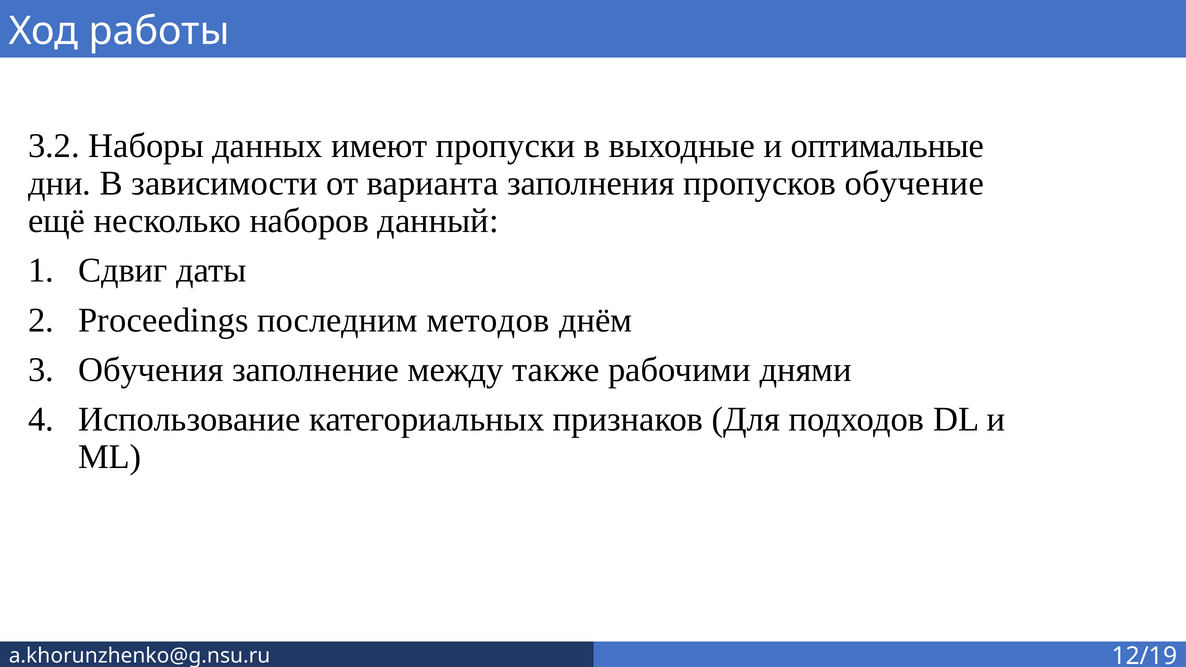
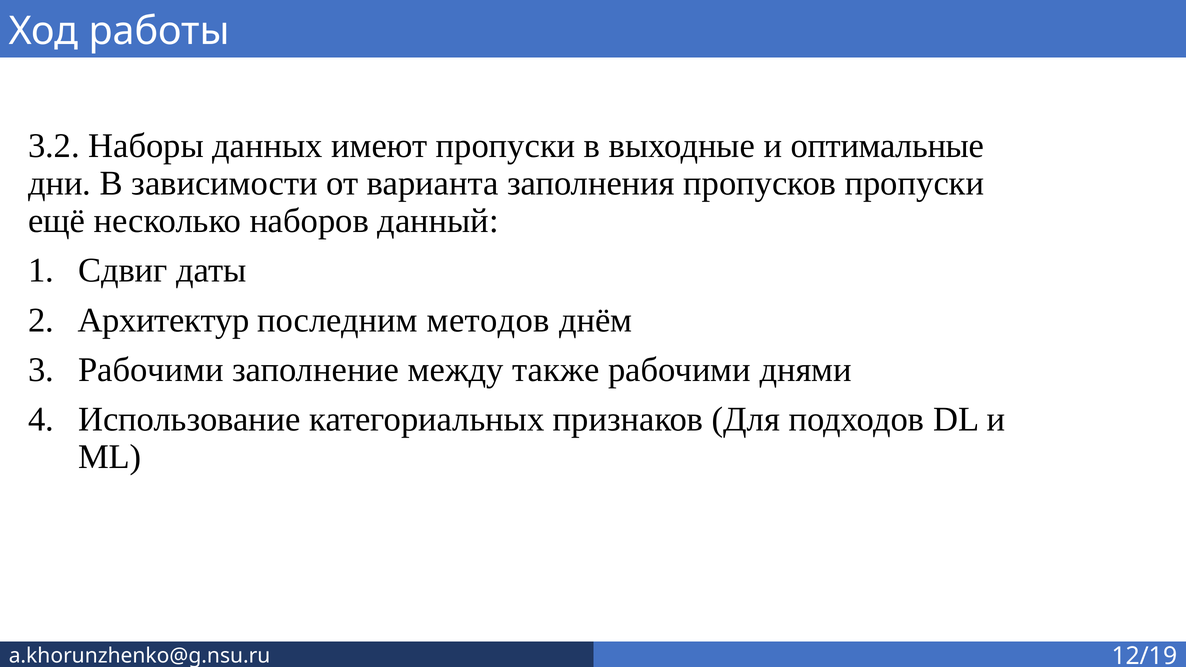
пропусков обучение: обучение -> пропуски
Proceedings: Proceedings -> Архитектур
Обучения at (151, 370): Обучения -> Рабочими
